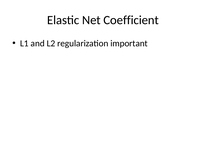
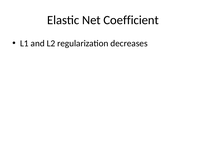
important: important -> decreases
